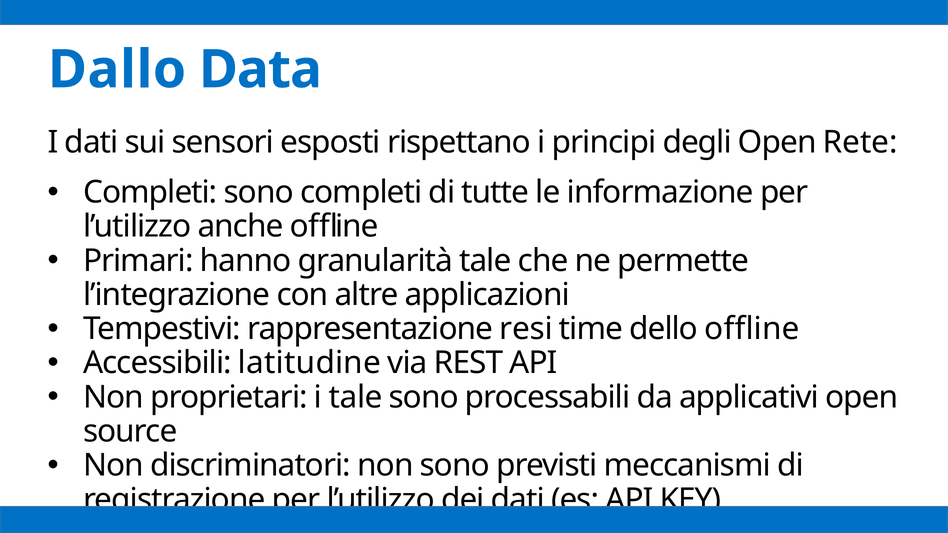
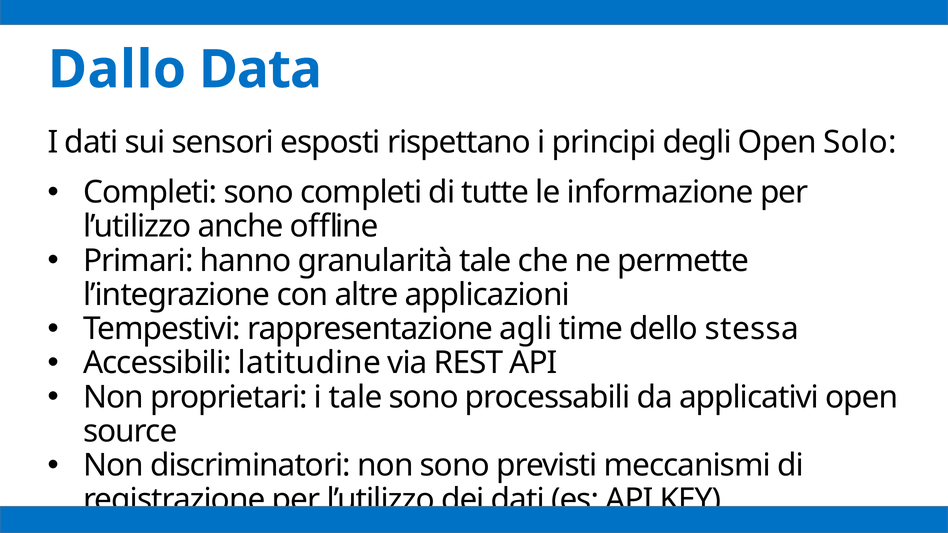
Rete: Rete -> Solo
resi: resi -> agli
dello offline: offline -> stessa
